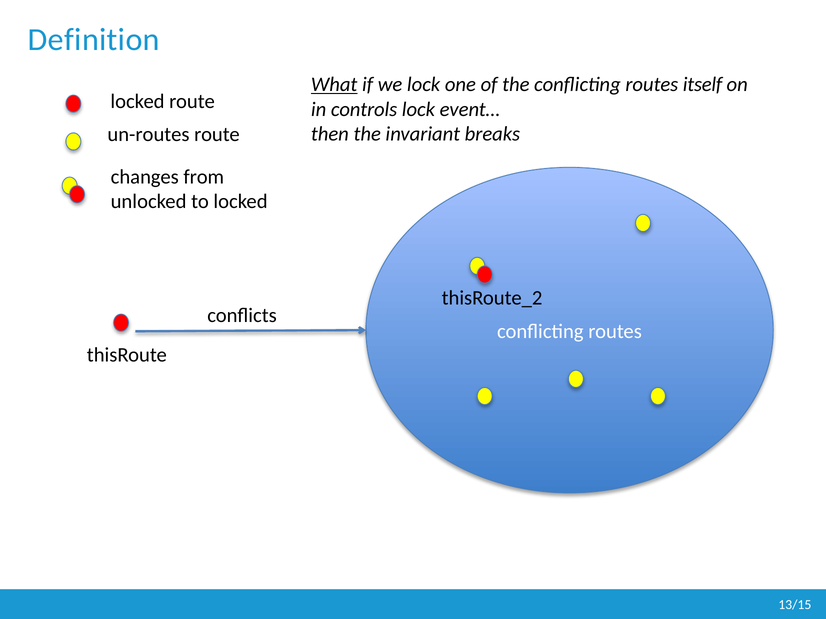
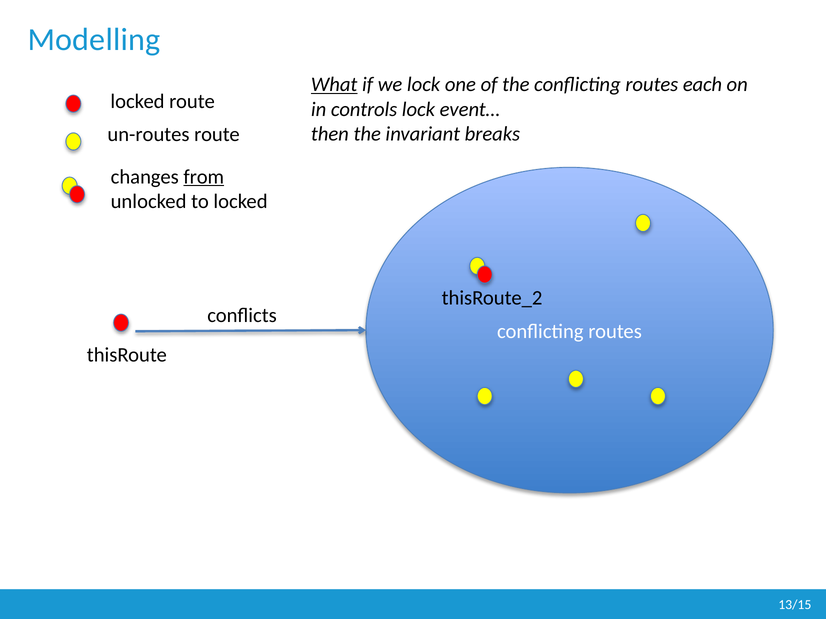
Definition: Definition -> Modelling
itself: itself -> each
from underline: none -> present
